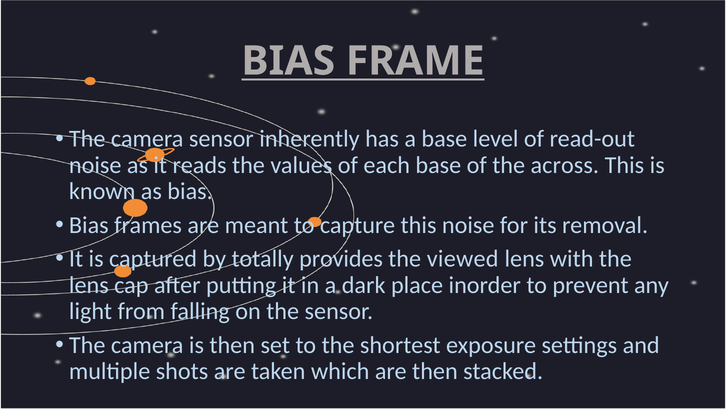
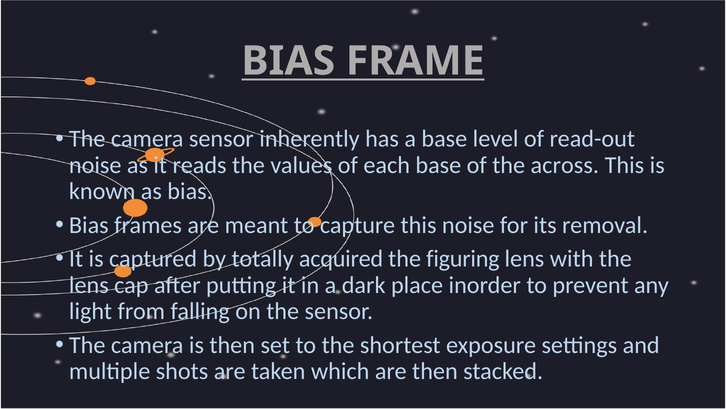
provides: provides -> acquired
viewed: viewed -> figuring
